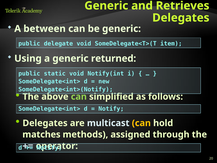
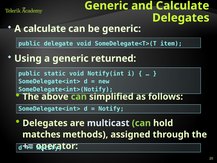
and Retrieves: Retrieves -> Calculate
A between: between -> calculate
can at (141, 123) colour: yellow -> light green
